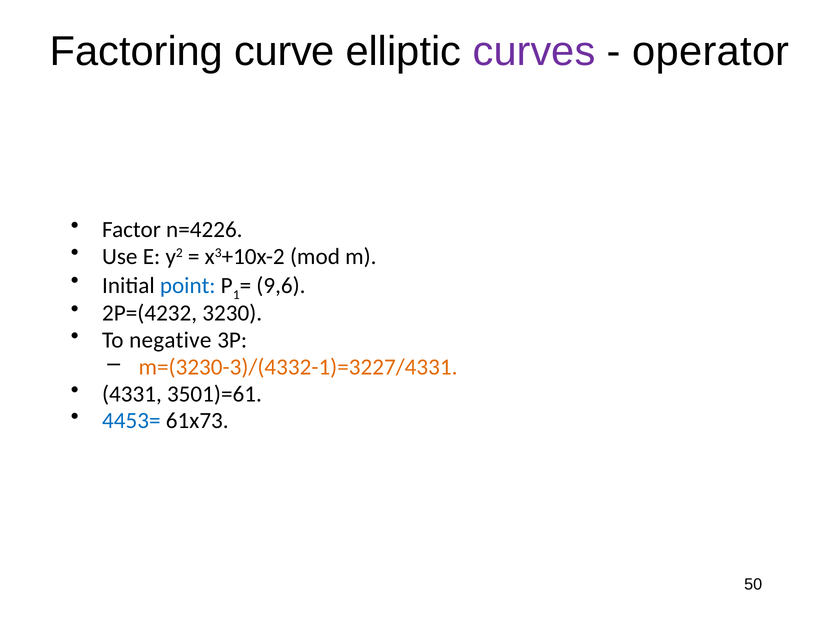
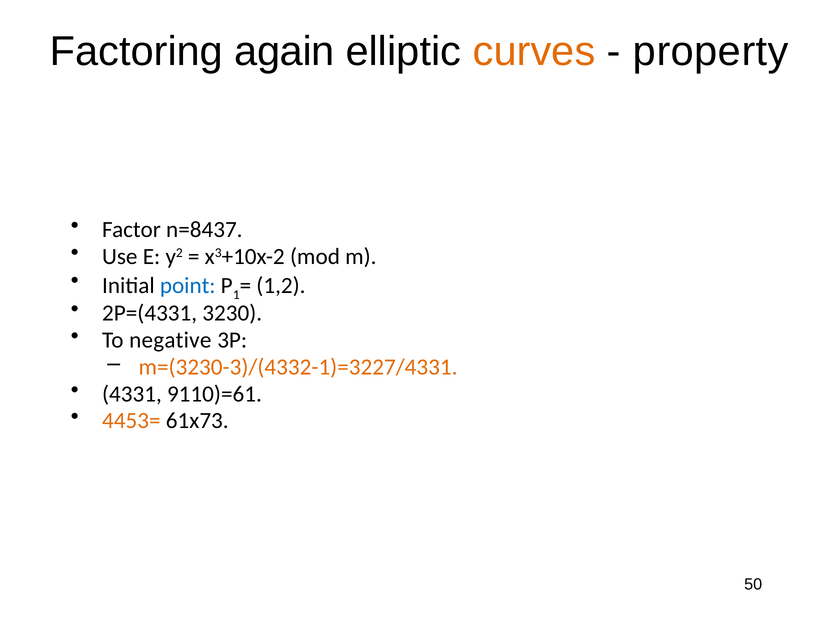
curve: curve -> again
curves colour: purple -> orange
operator: operator -> property
n=4226: n=4226 -> n=8437
9,6: 9,6 -> 1,2
2P=(4232: 2P=(4232 -> 2P=(4331
3501)=61: 3501)=61 -> 9110)=61
4453= colour: blue -> orange
